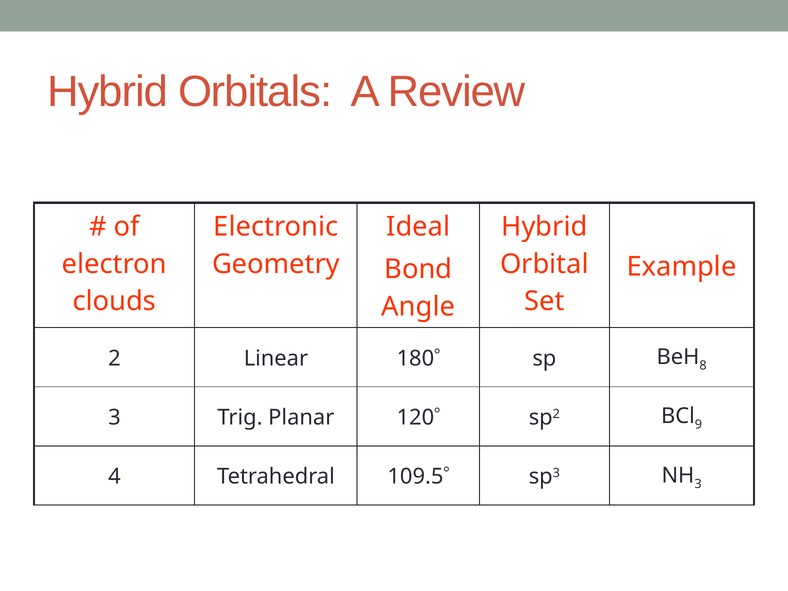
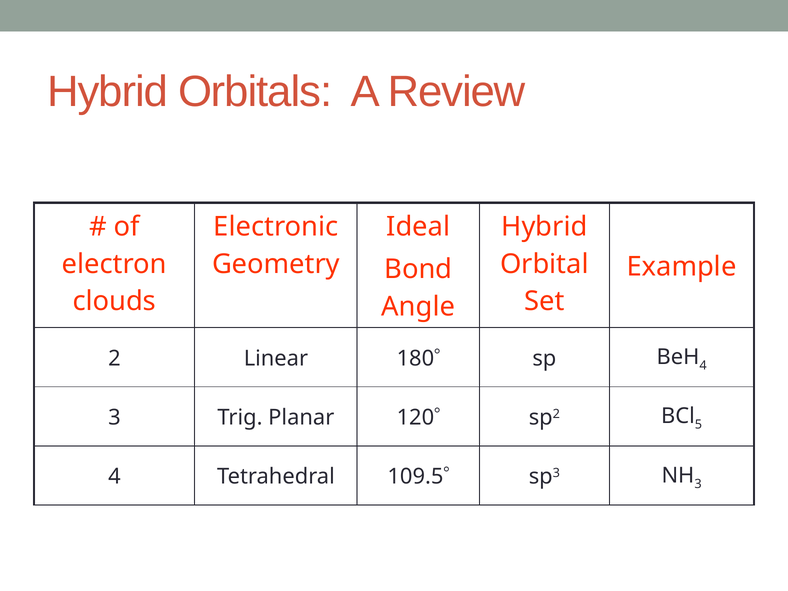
8 at (703, 366): 8 -> 4
9: 9 -> 5
